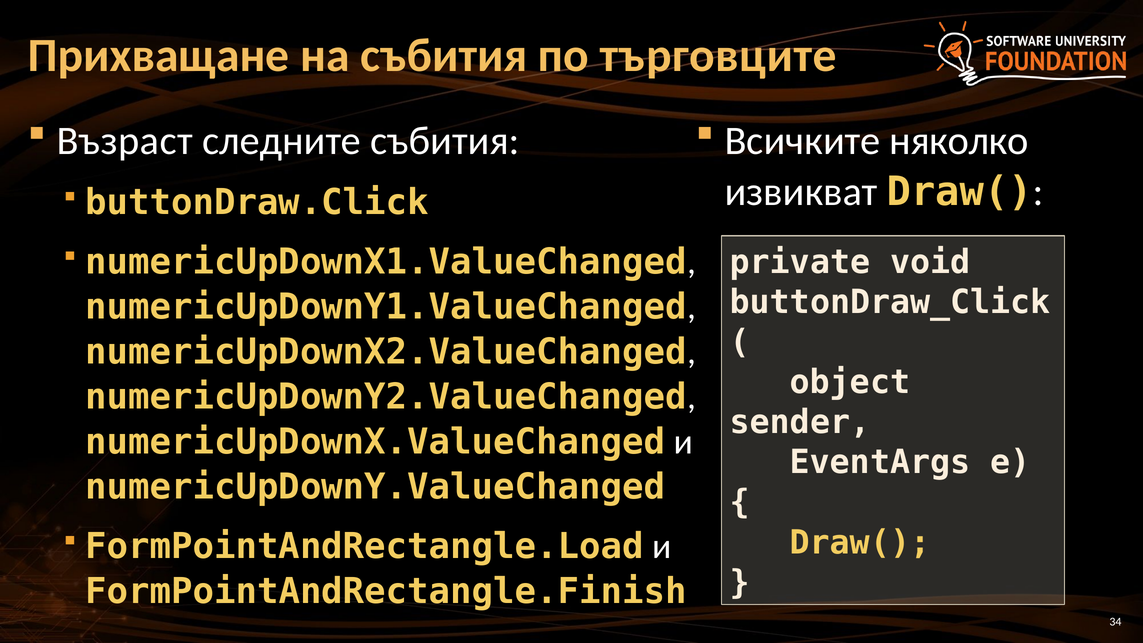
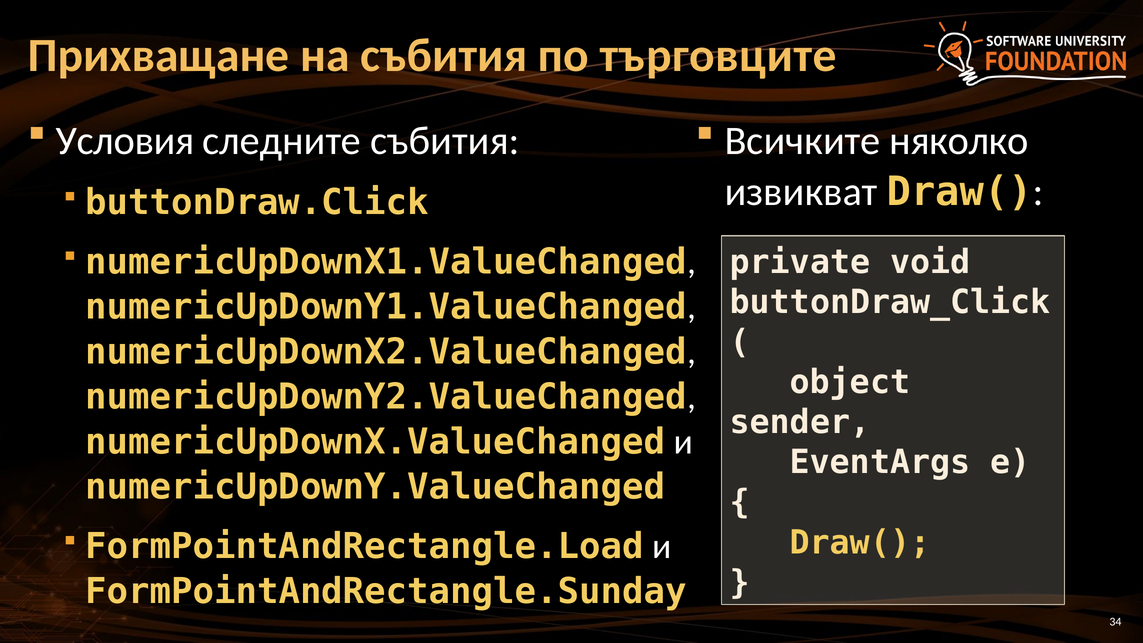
Възраст: Възраст -> Условия
FormPointAndRectangle.Finish: FormPointAndRectangle.Finish -> FormPointAndRectangle.Sunday
